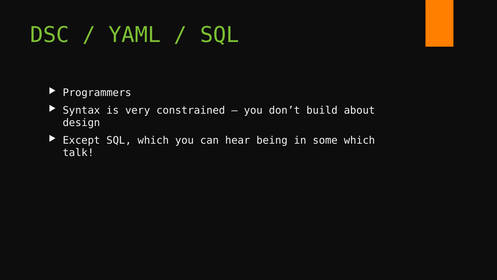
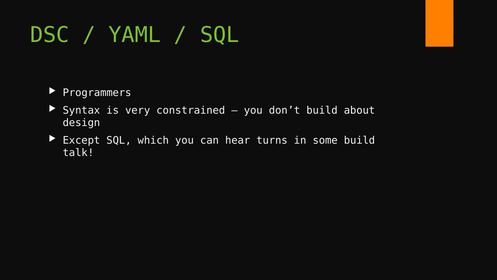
being: being -> turns
some which: which -> build
